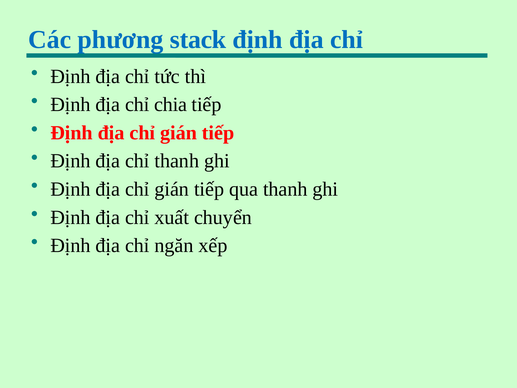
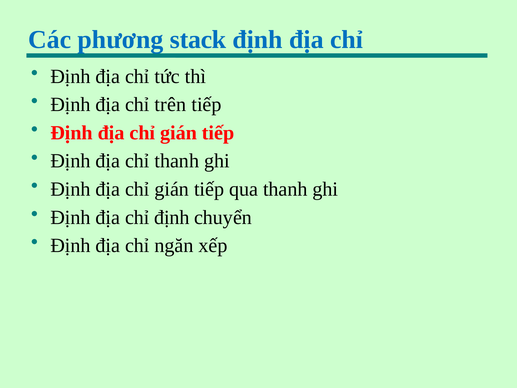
chia: chia -> trên
chỉ xuất: xuất -> định
